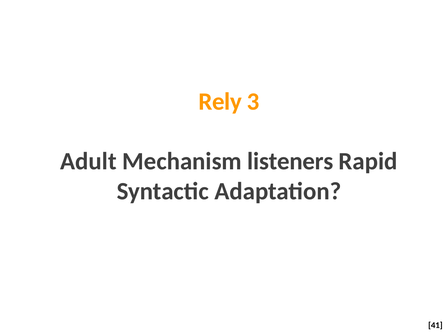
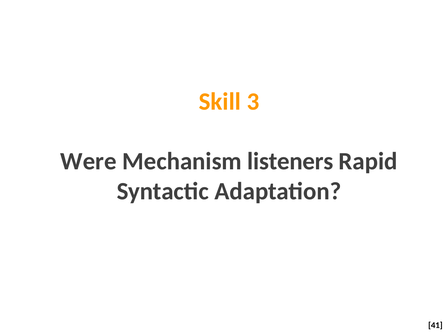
Rely: Rely -> Skill
Adult: Adult -> Were
